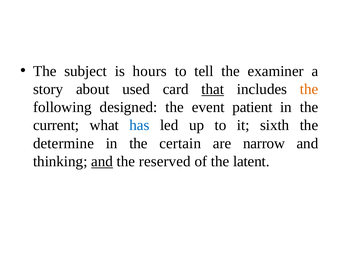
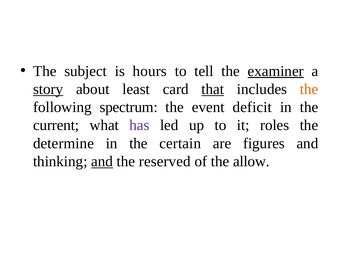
examiner underline: none -> present
story underline: none -> present
used: used -> least
designed: designed -> spectrum
patient: patient -> deficit
has colour: blue -> purple
sixth: sixth -> roles
narrow: narrow -> figures
latent: latent -> allow
